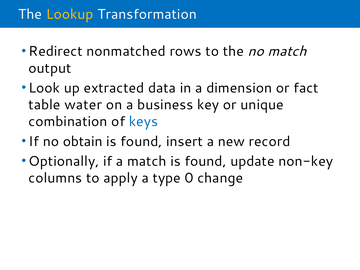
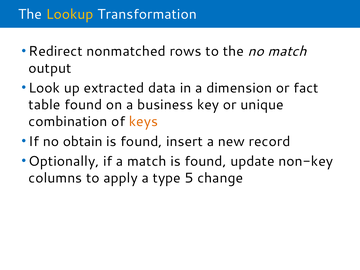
table water: water -> found
keys colour: blue -> orange
0: 0 -> 5
